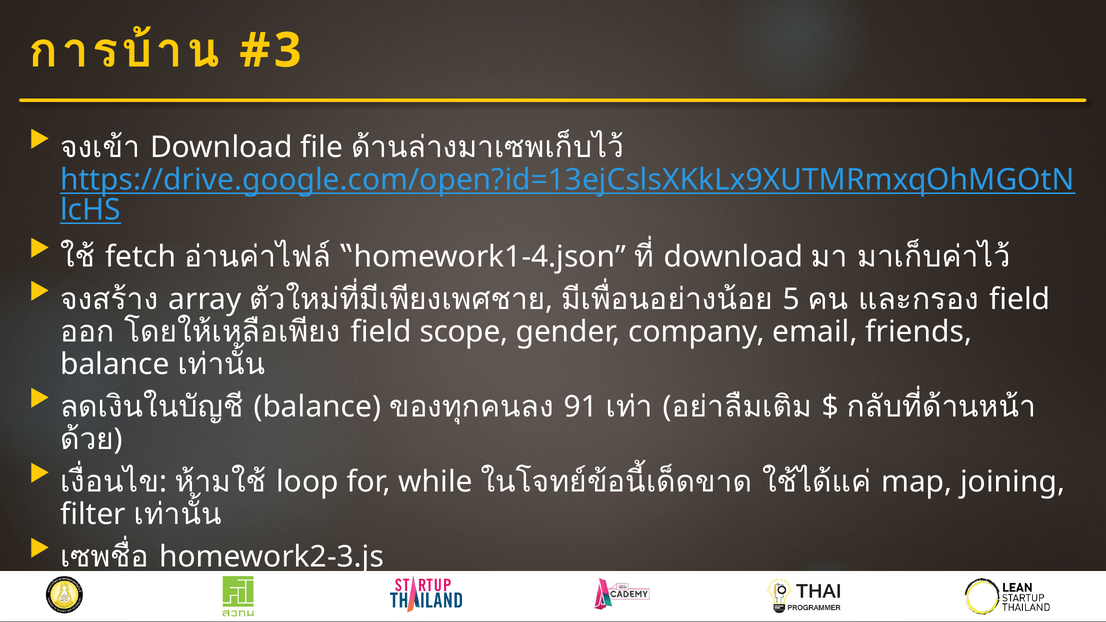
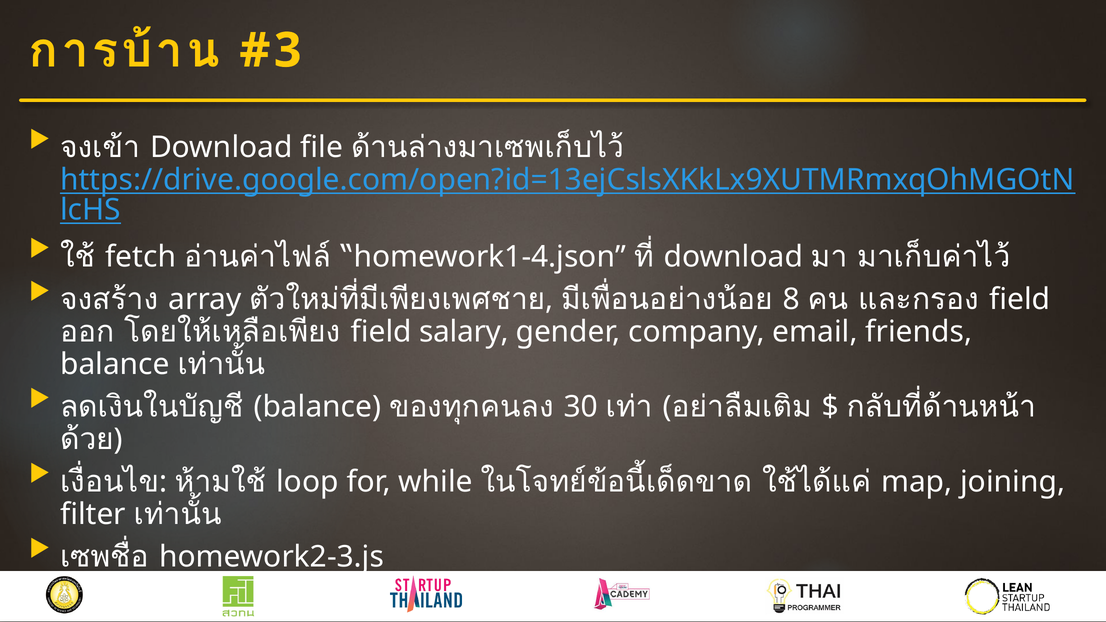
5: 5 -> 8
scope: scope -> salary
91: 91 -> 30
